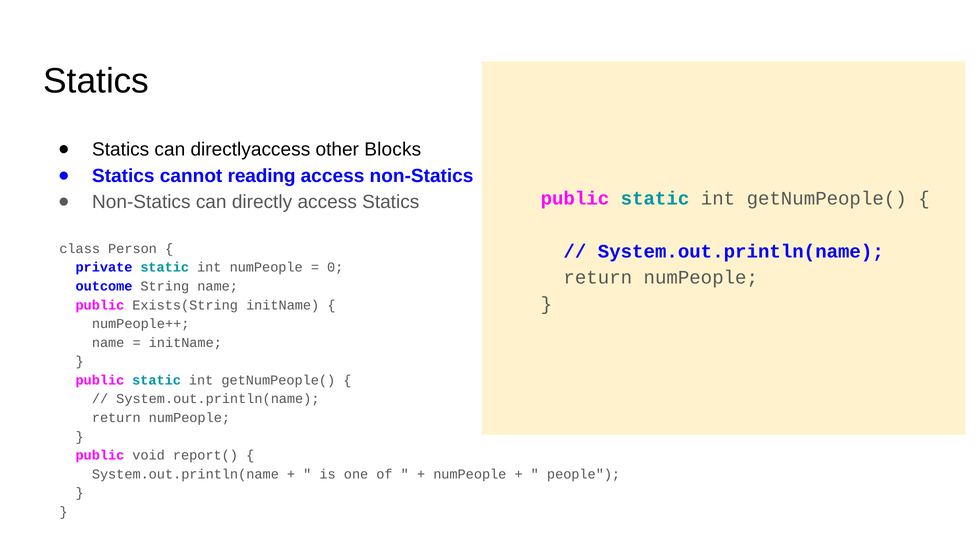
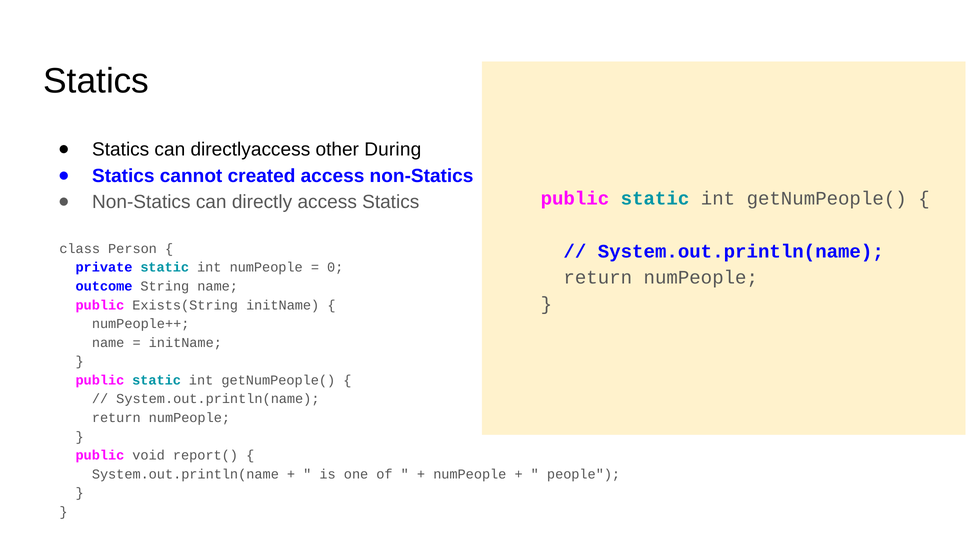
Blocks: Blocks -> During
reading: reading -> created
